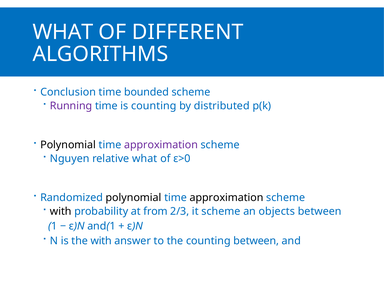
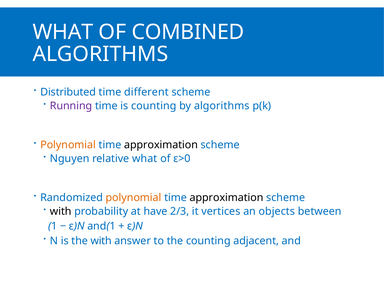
DIFFERENT: DIFFERENT -> COMBINED
Conclusion: Conclusion -> Distributed
bounded: bounded -> different
by distributed: distributed -> algorithms
Polynomial at (68, 145) colour: black -> orange
approximation at (161, 145) colour: purple -> black
polynomial at (134, 198) colour: black -> orange
from: from -> have
it scheme: scheme -> vertices
counting between: between -> adjacent
